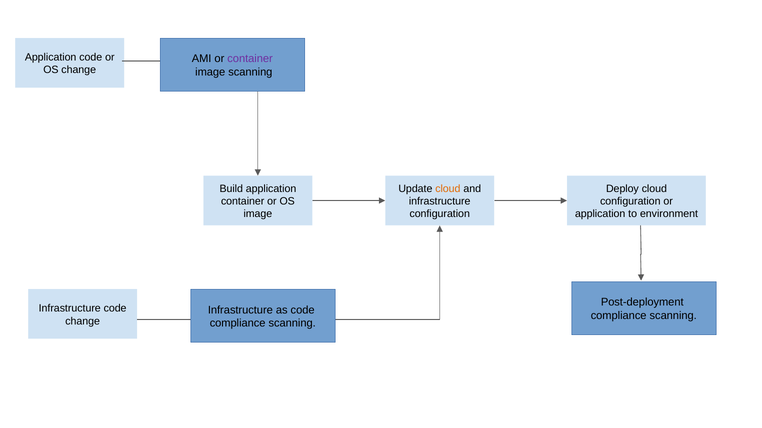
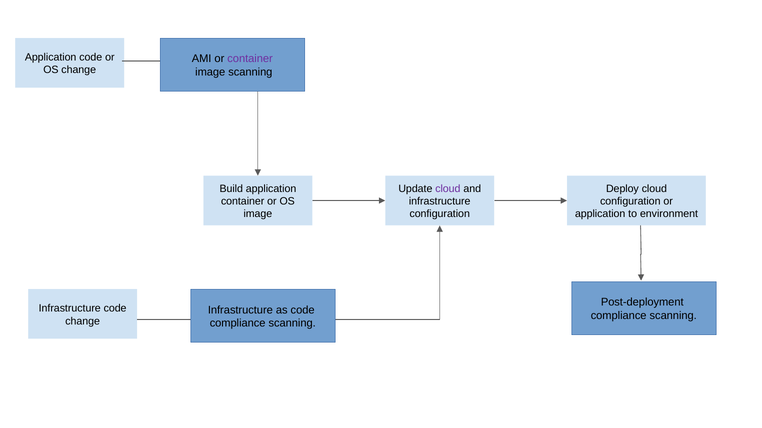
cloud at (448, 189) colour: orange -> purple
